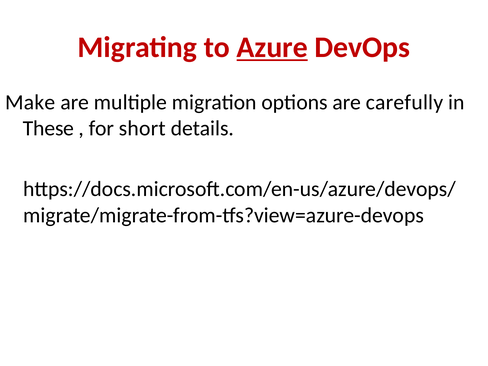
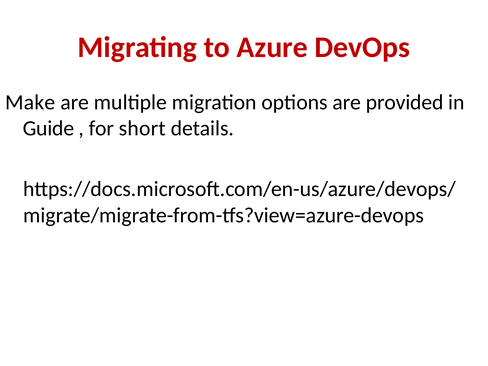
Azure underline: present -> none
carefully: carefully -> provided
These: These -> Guide
